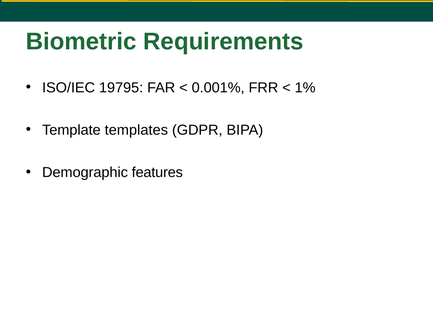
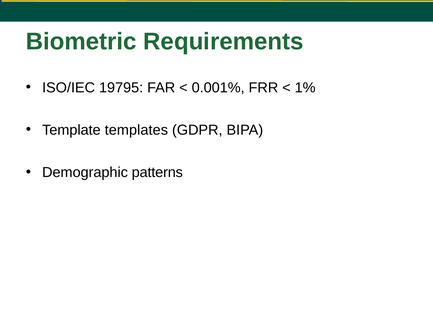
features: features -> patterns
